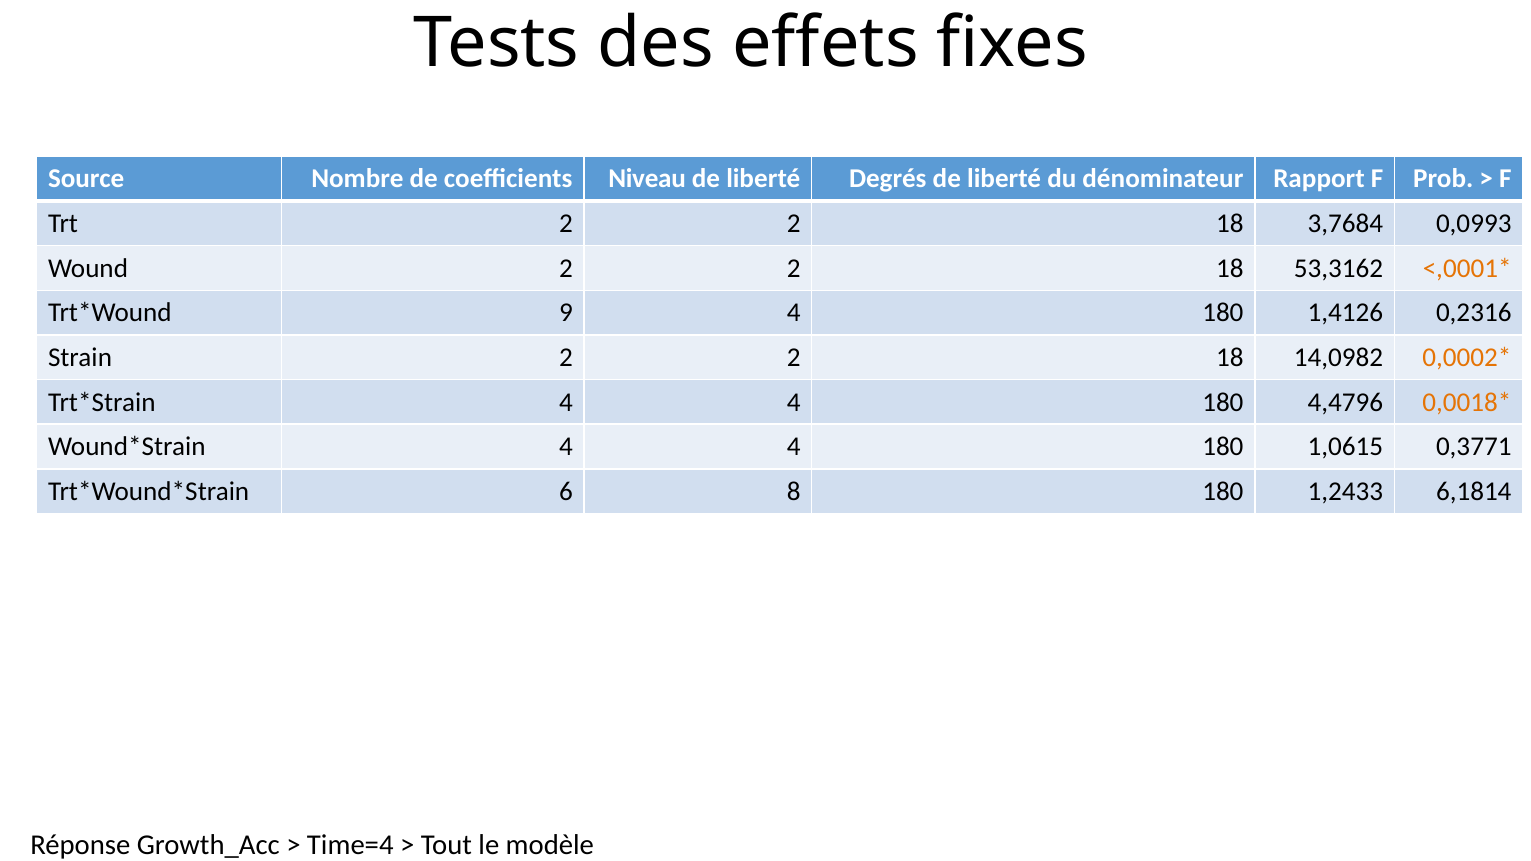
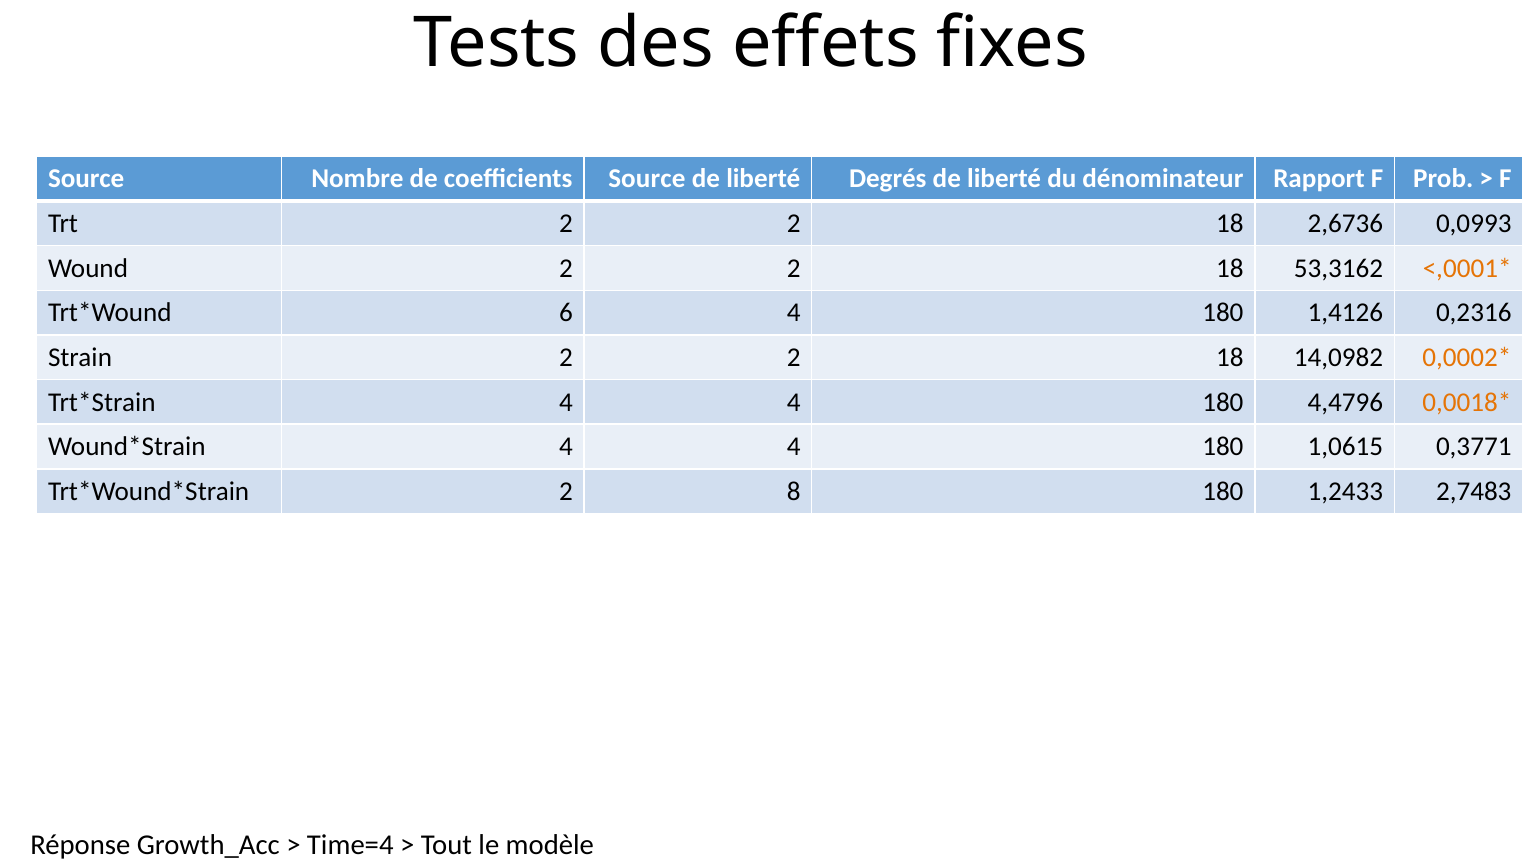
coefficients Niveau: Niveau -> Source
3,7684: 3,7684 -> 2,6736
9: 9 -> 6
6 at (566, 492): 6 -> 2
6,1814: 6,1814 -> 2,7483
